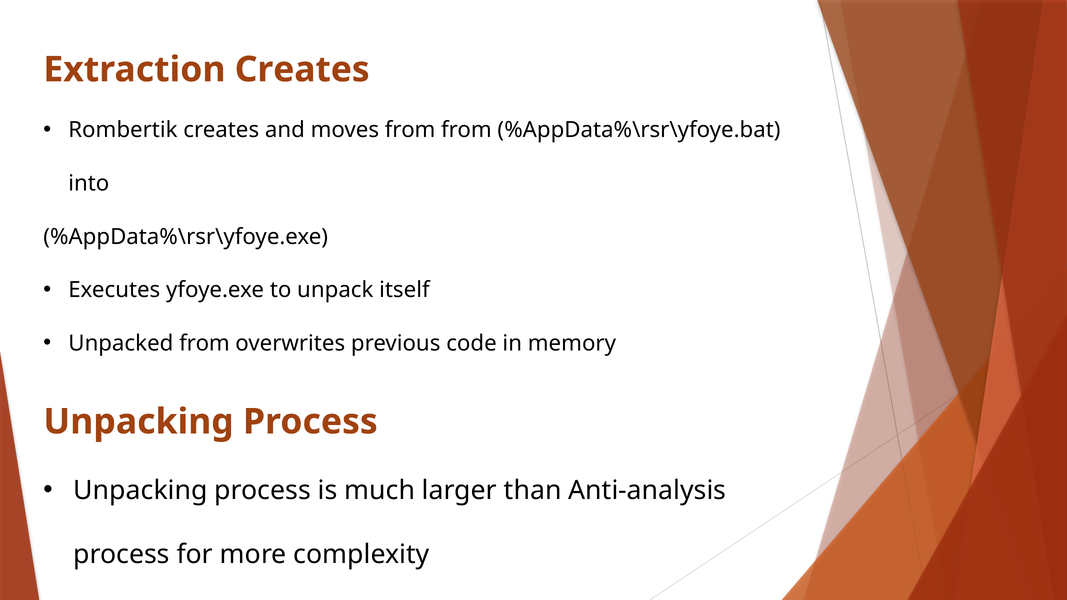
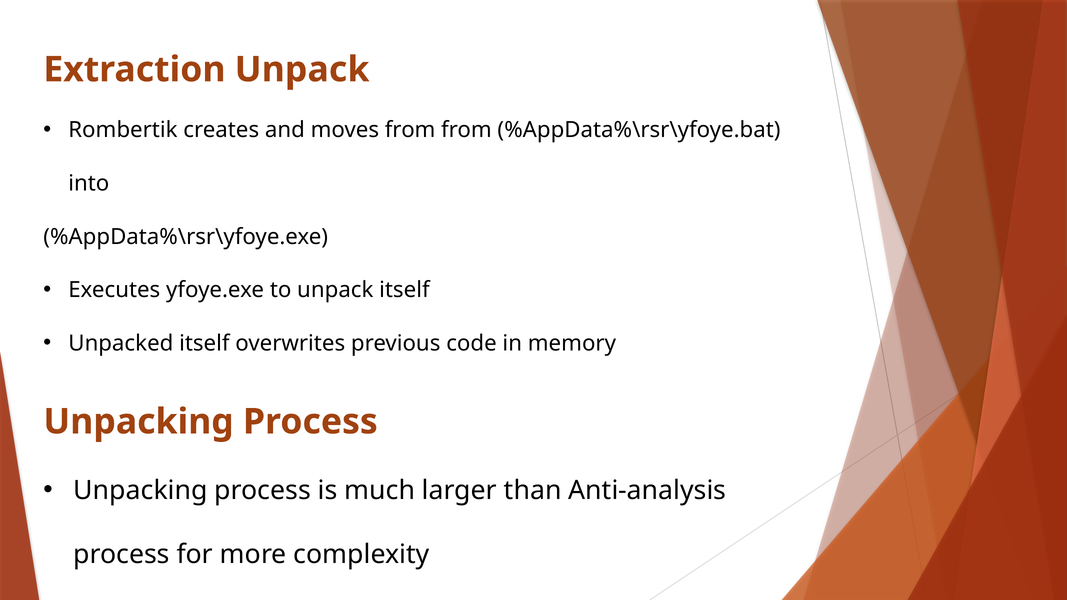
Extraction Creates: Creates -> Unpack
Unpacked from: from -> itself
